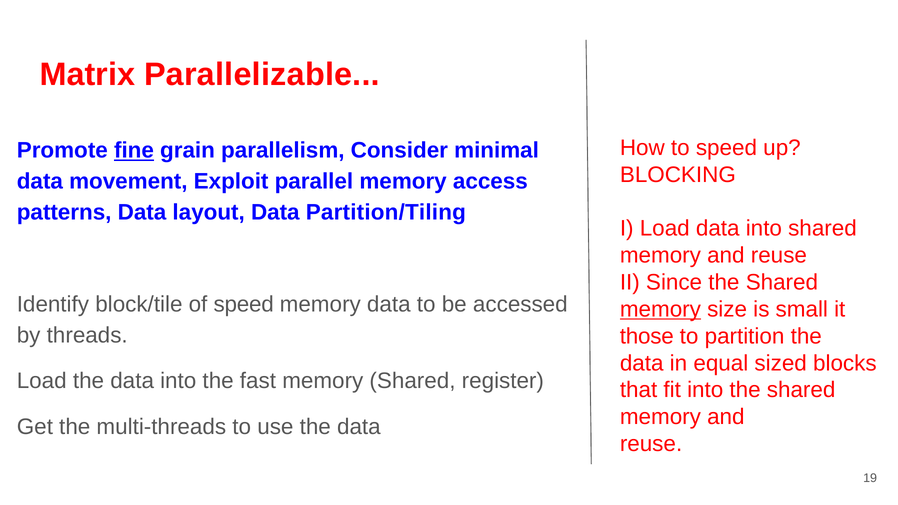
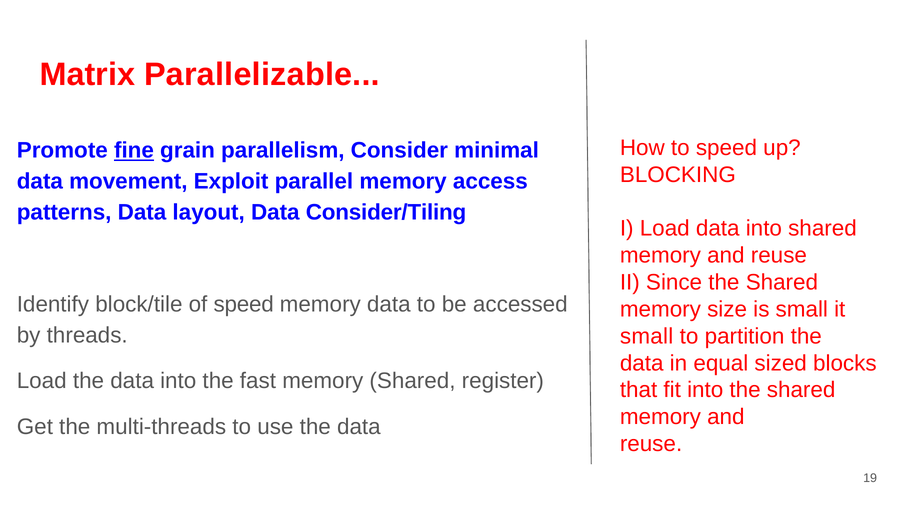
Partition/Tiling: Partition/Tiling -> Consider/Tiling
memory at (660, 309) underline: present -> none
those at (647, 336): those -> small
